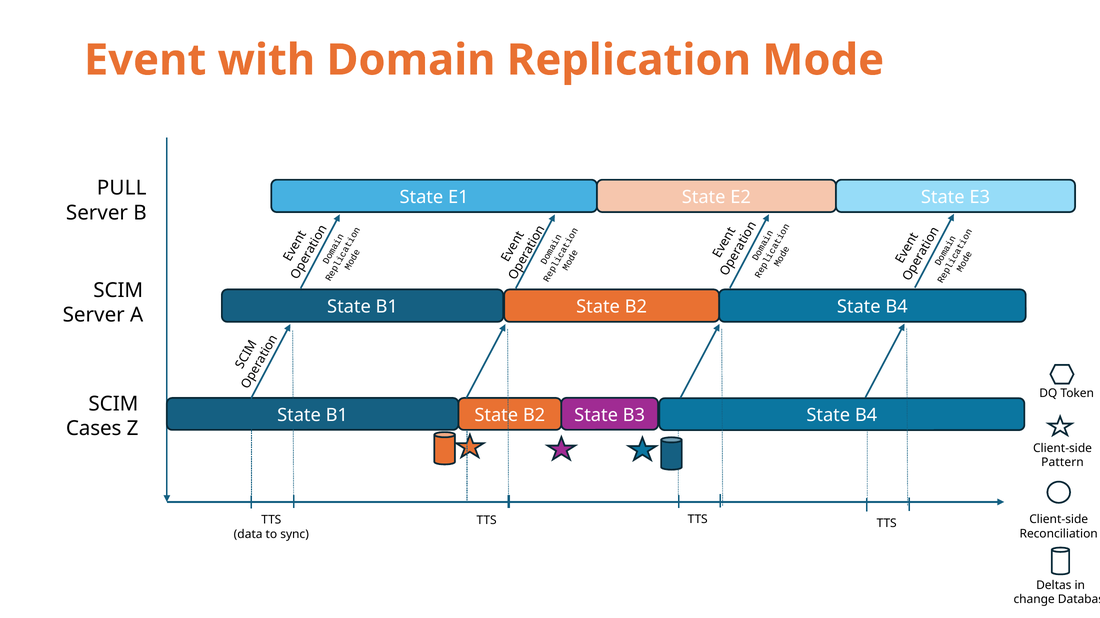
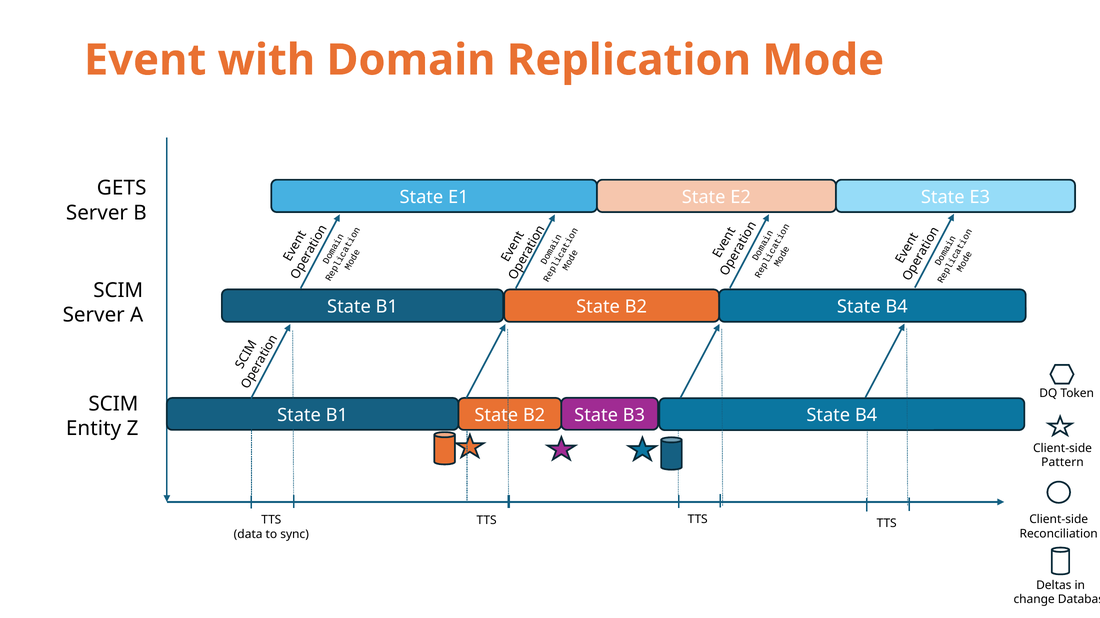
PULL: PULL -> GETS
Cases: Cases -> Entity
